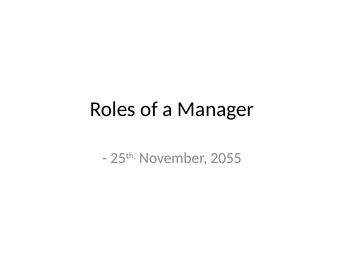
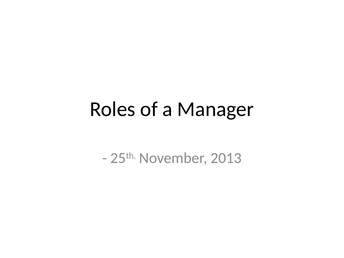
2055: 2055 -> 2013
